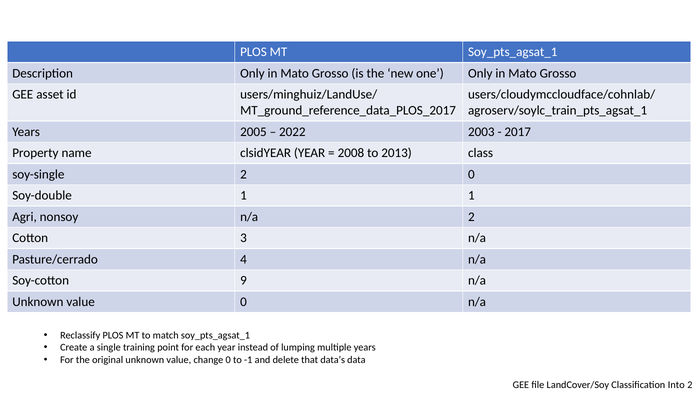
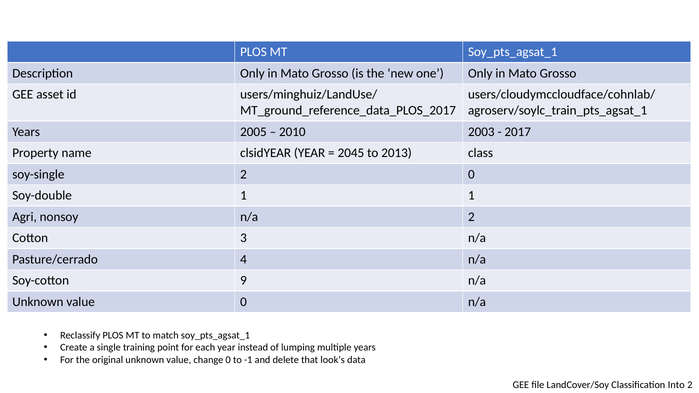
2022: 2022 -> 2010
2008: 2008 -> 2045
data’s: data’s -> look’s
